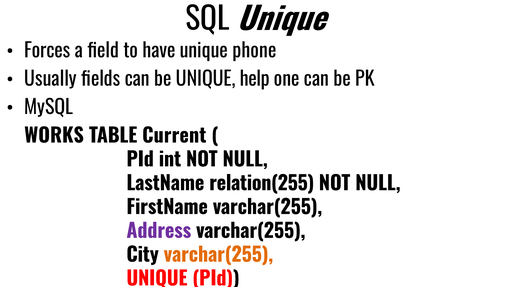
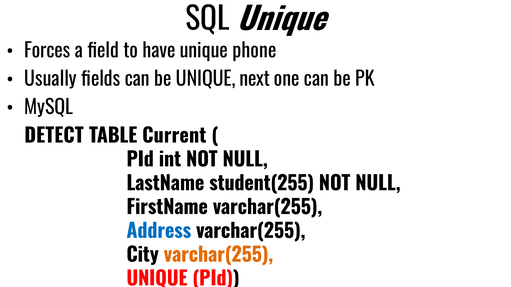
help: help -> next
WORKS: WORKS -> DETECT
relation(255: relation(255 -> student(255
Address colour: purple -> blue
